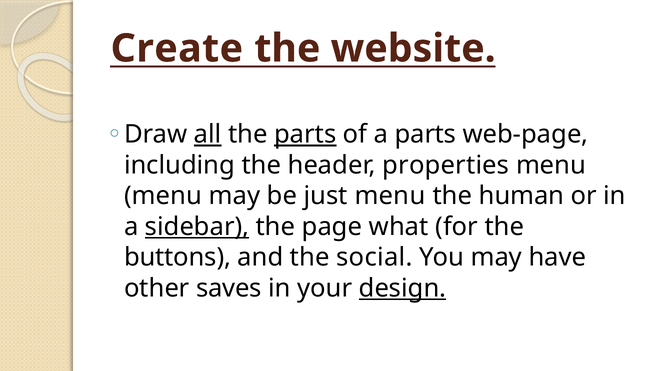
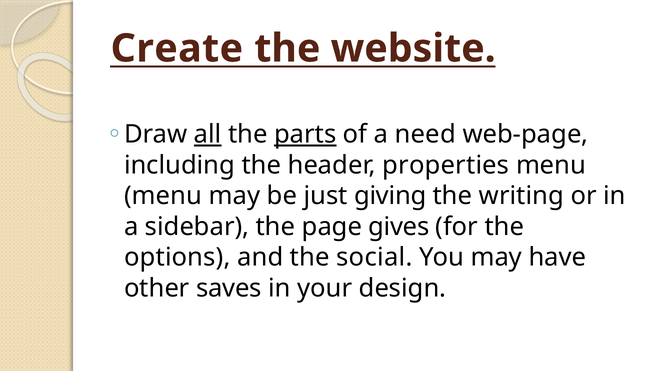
a parts: parts -> need
just menu: menu -> giving
human: human -> writing
sidebar underline: present -> none
what: what -> gives
buttons: buttons -> options
design underline: present -> none
